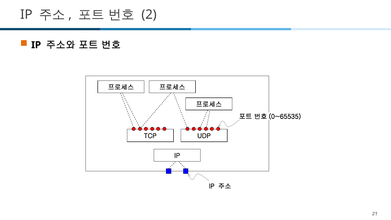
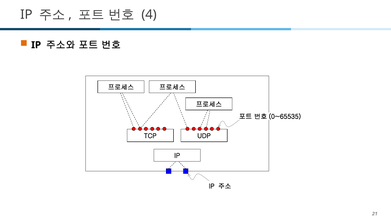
2: 2 -> 4
